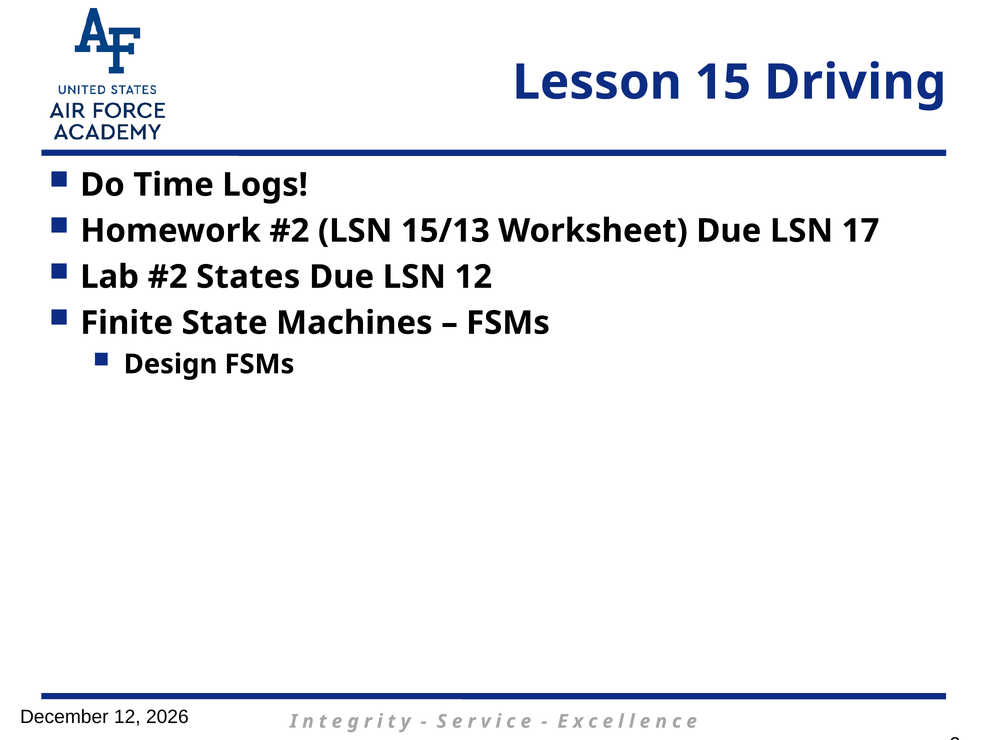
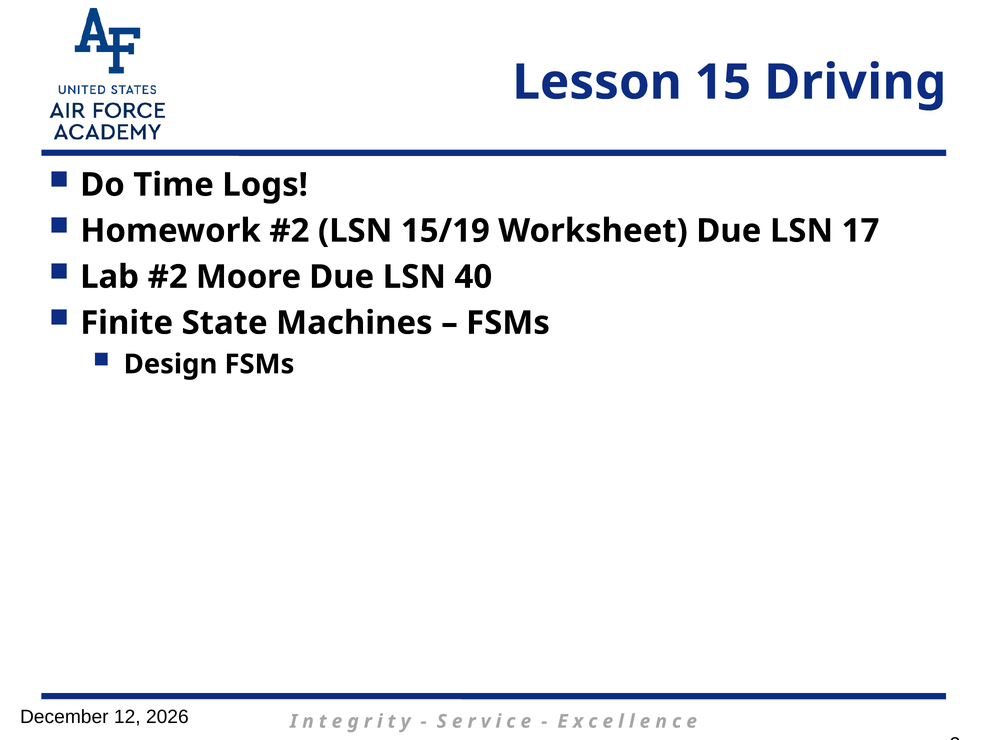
15/13: 15/13 -> 15/19
States: States -> Moore
LSN 12: 12 -> 40
